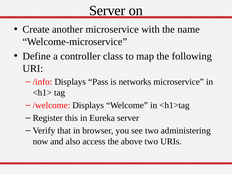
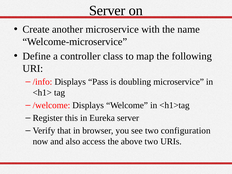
networks: networks -> doubling
administering: administering -> configuration
